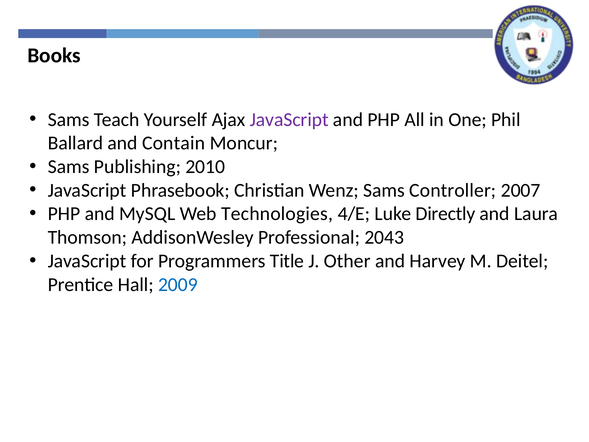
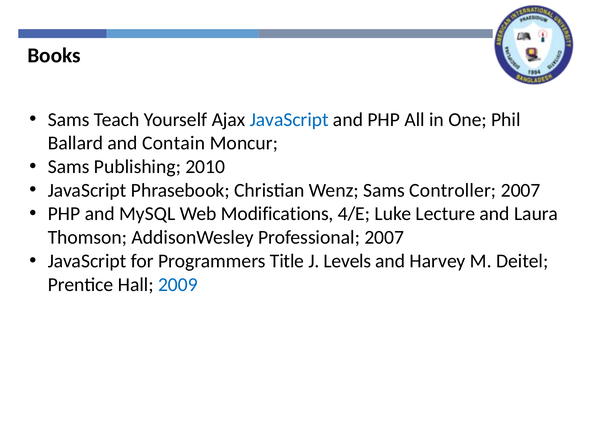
JavaScript at (289, 119) colour: purple -> blue
Technologies: Technologies -> Modifications
Directly: Directly -> Lecture
Professional 2043: 2043 -> 2007
Other: Other -> Levels
